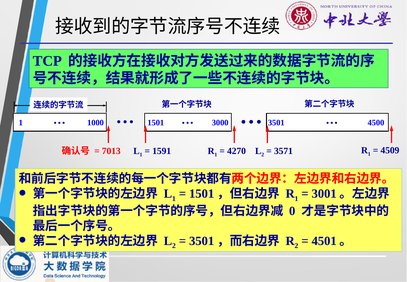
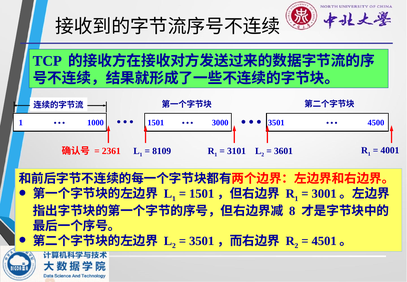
4270: 4270 -> 3101
4509: 4509 -> 4001
7013: 7013 -> 2361
1591: 1591 -> 8109
3571: 3571 -> 3601
0: 0 -> 8
